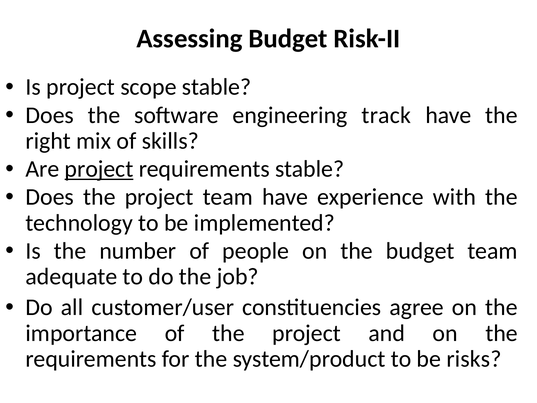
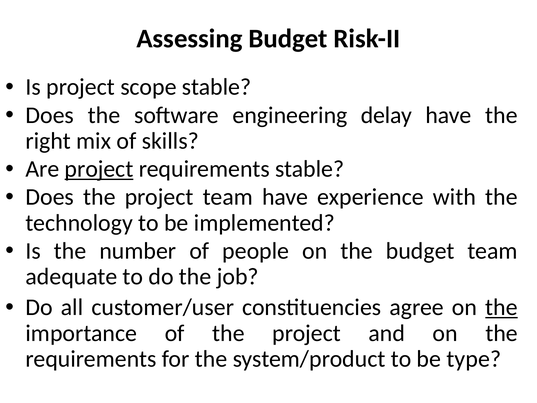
track: track -> delay
the at (501, 307) underline: none -> present
risks: risks -> type
